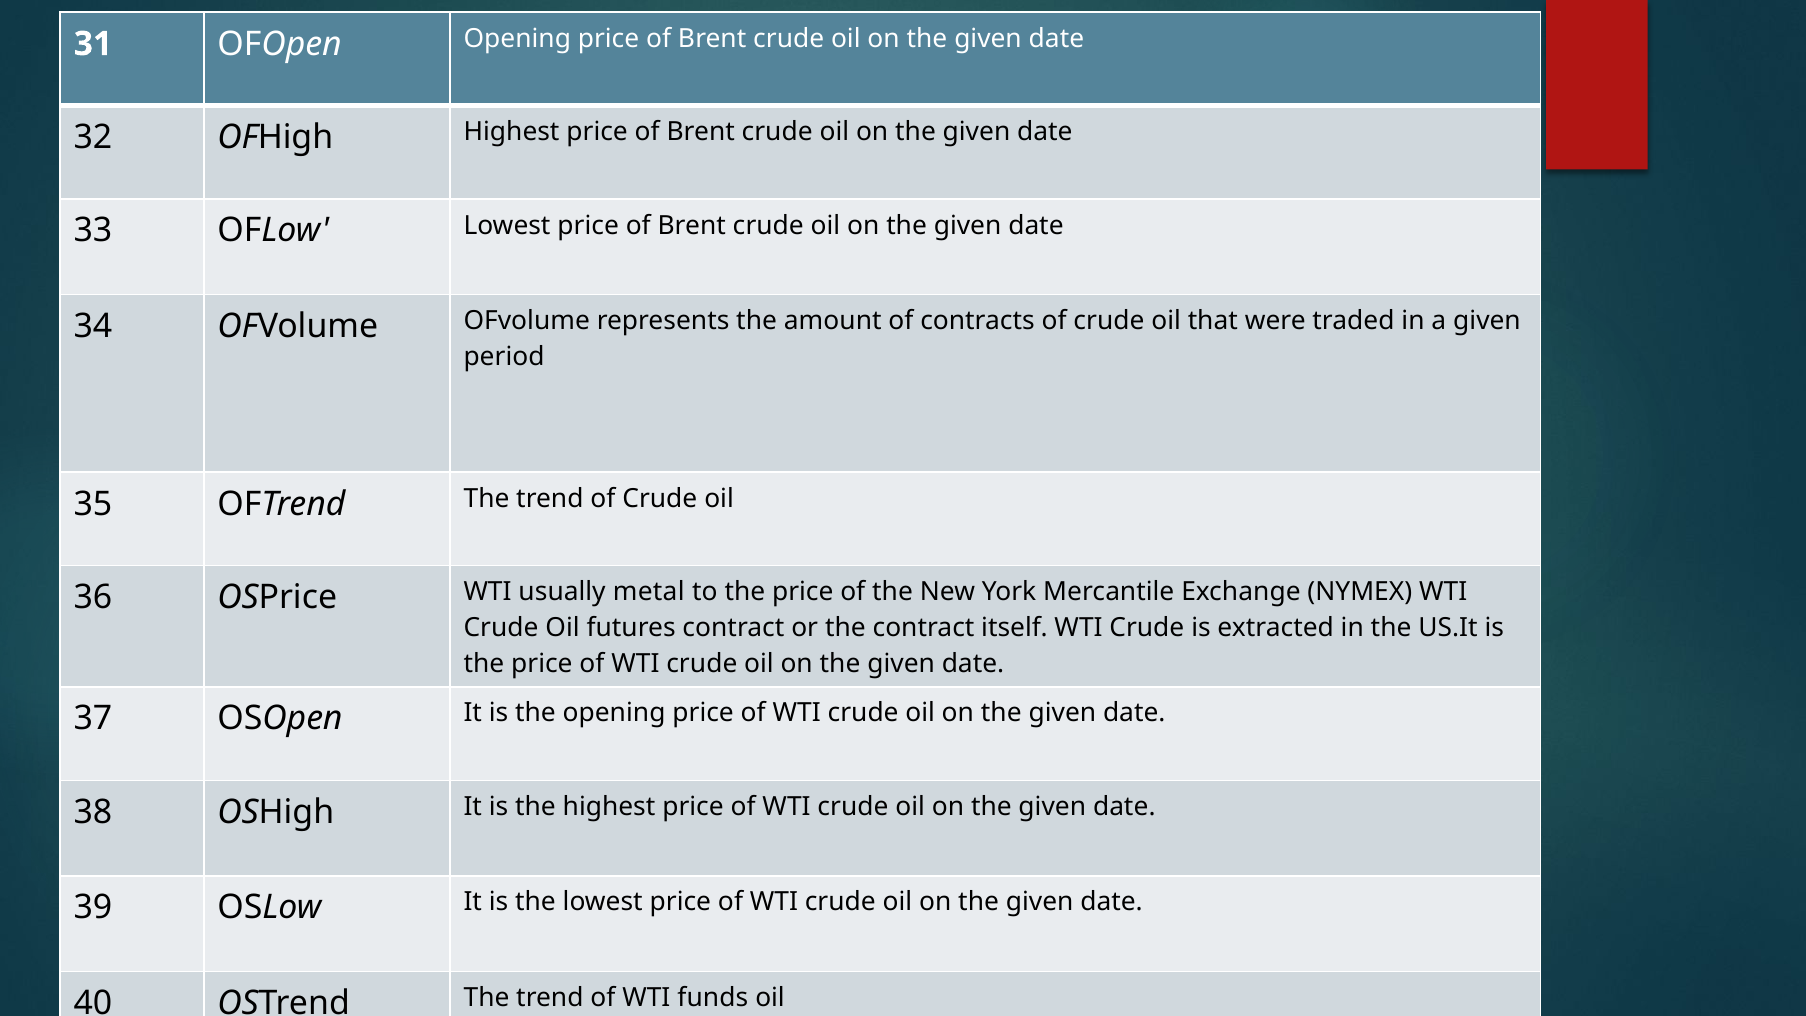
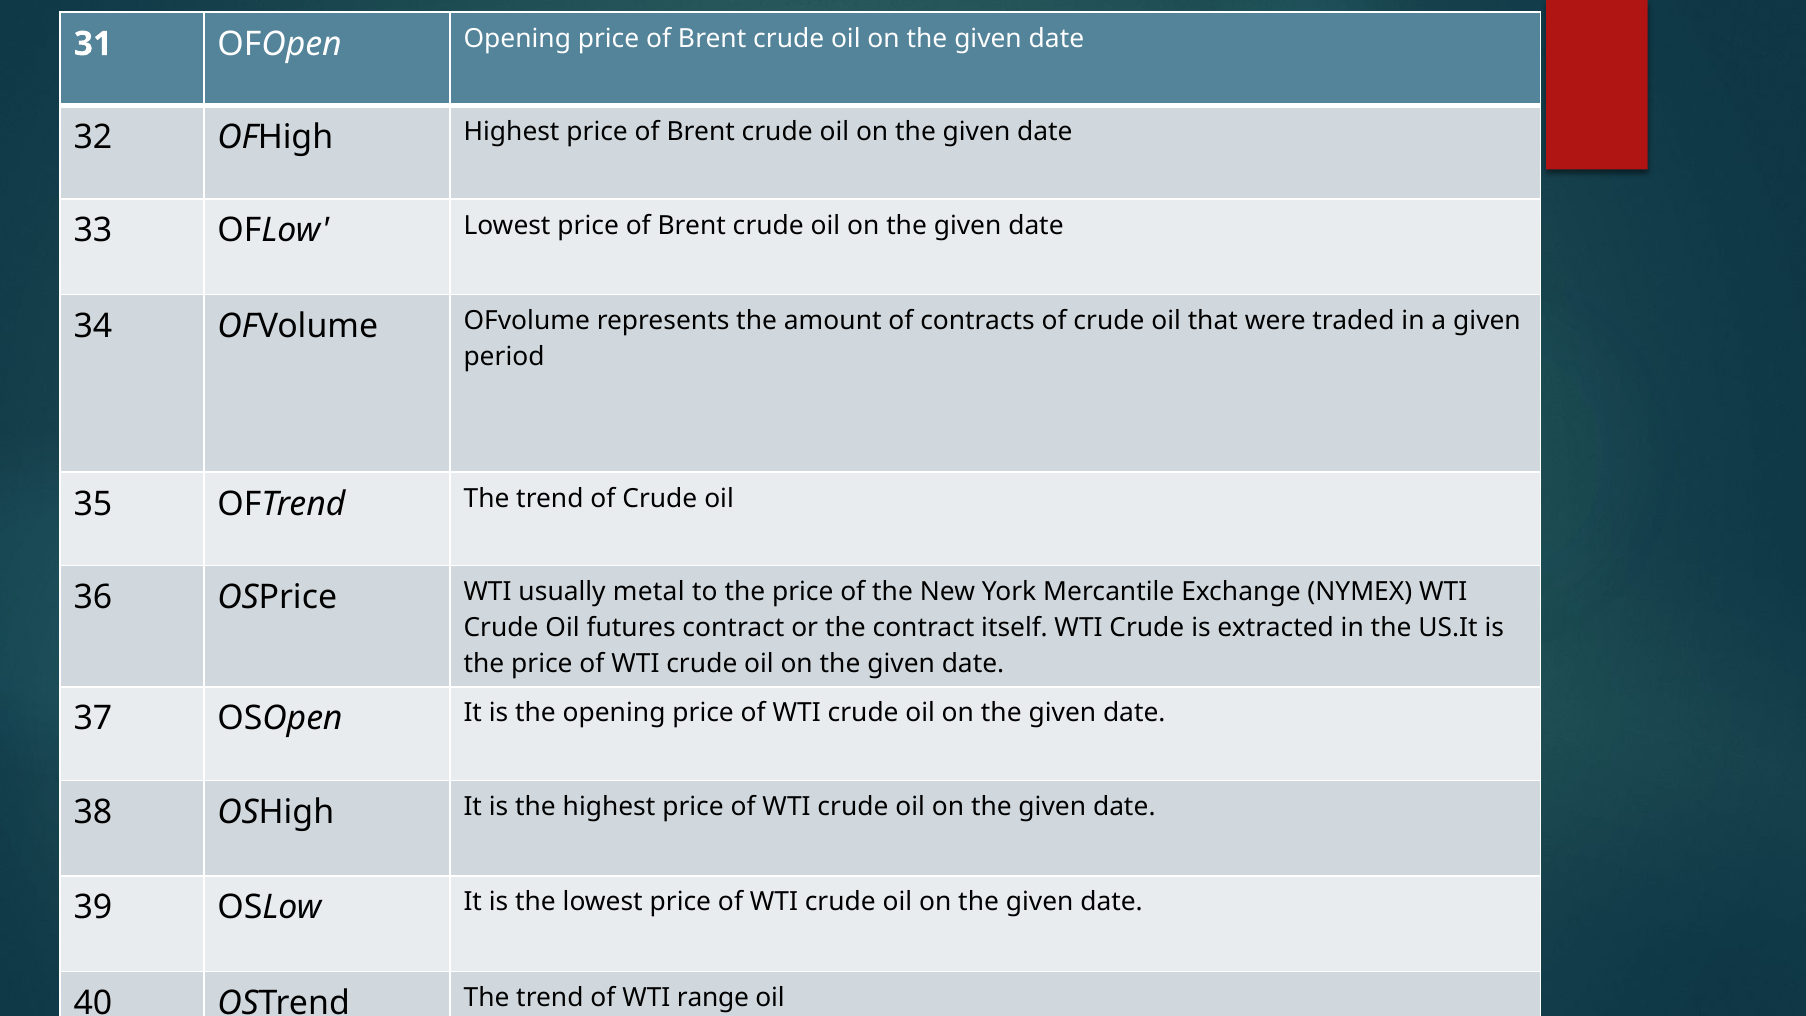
funds: funds -> range
